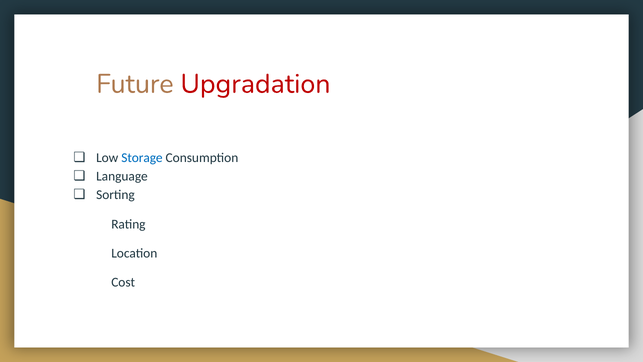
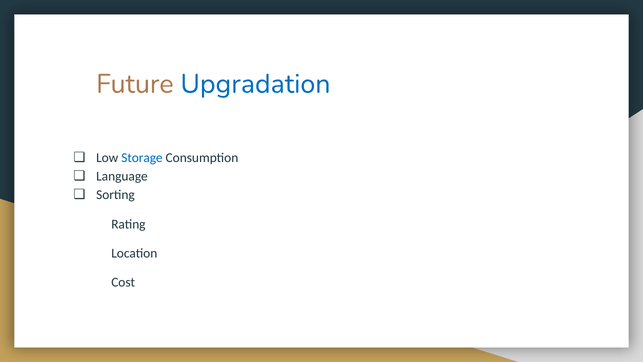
Upgradation colour: red -> blue
